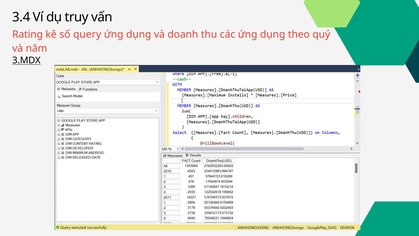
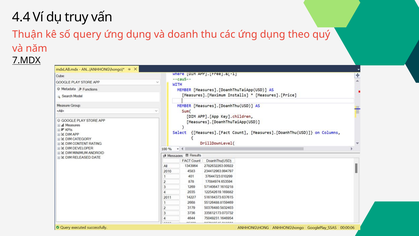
3.4: 3.4 -> 4.4
Rating: Rating -> Thuận
3.MDX: 3.MDX -> 7.MDX
